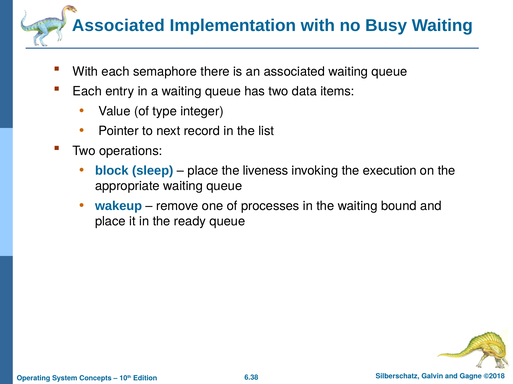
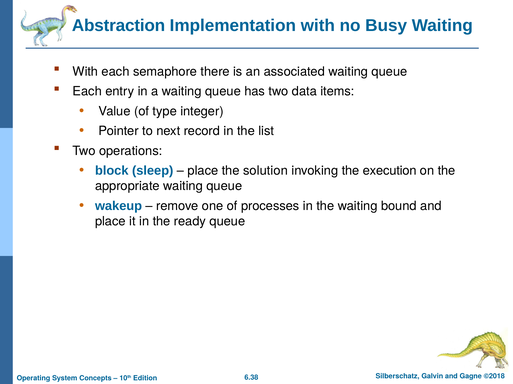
Associated at (118, 25): Associated -> Abstraction
liveness: liveness -> solution
